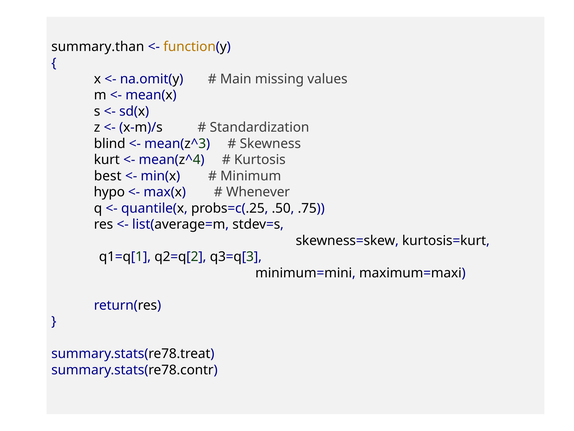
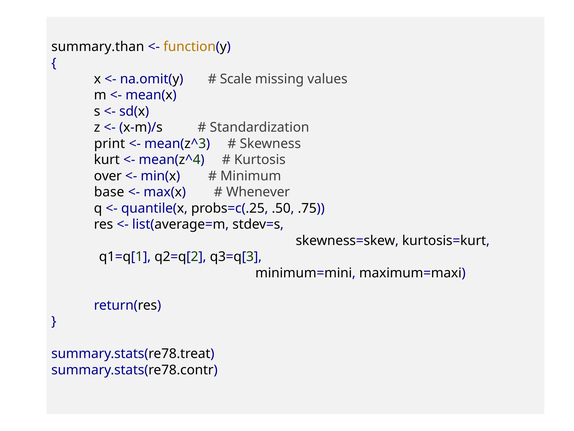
Main: Main -> Scale
blind: blind -> print
best: best -> over
hypo: hypo -> base
